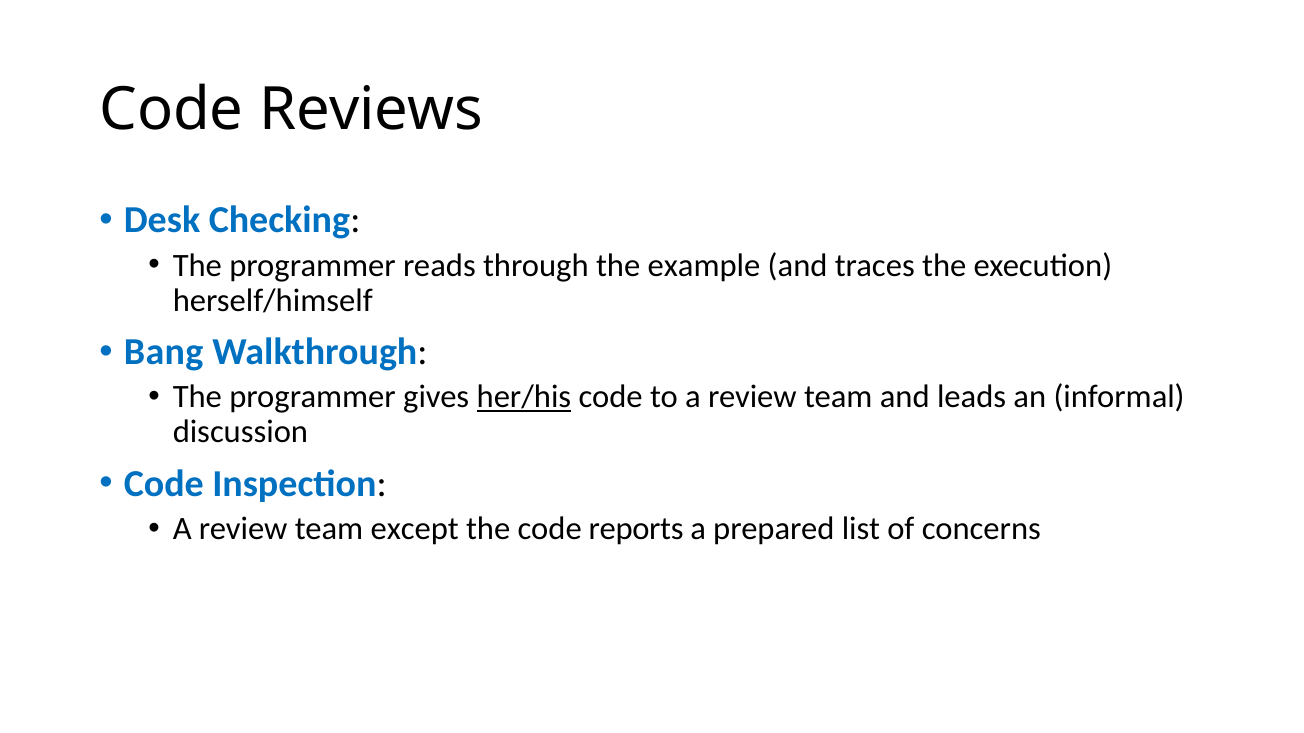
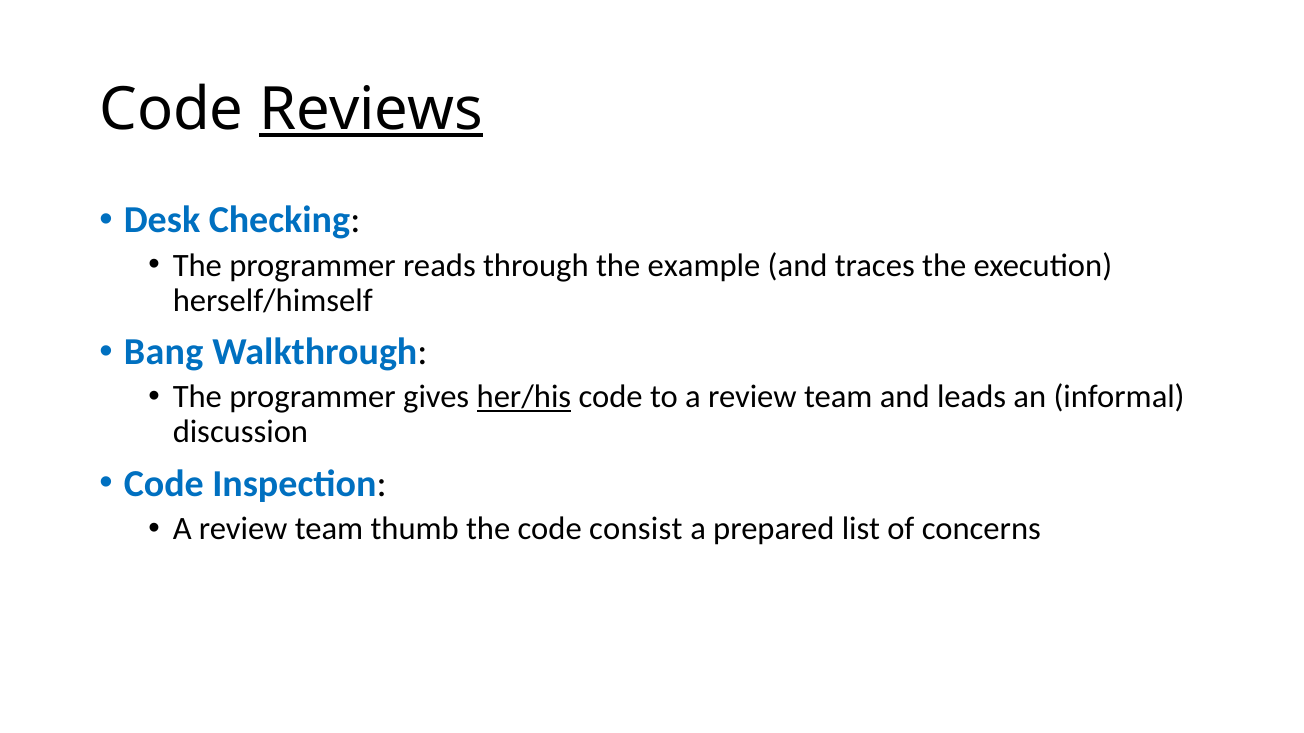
Reviews underline: none -> present
except: except -> thumb
reports: reports -> consist
